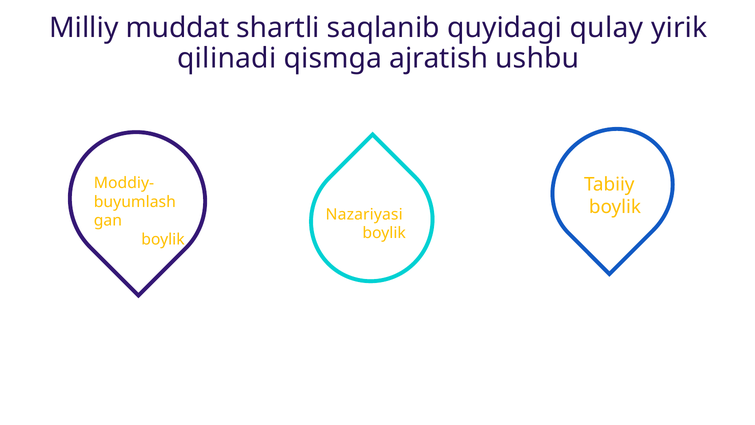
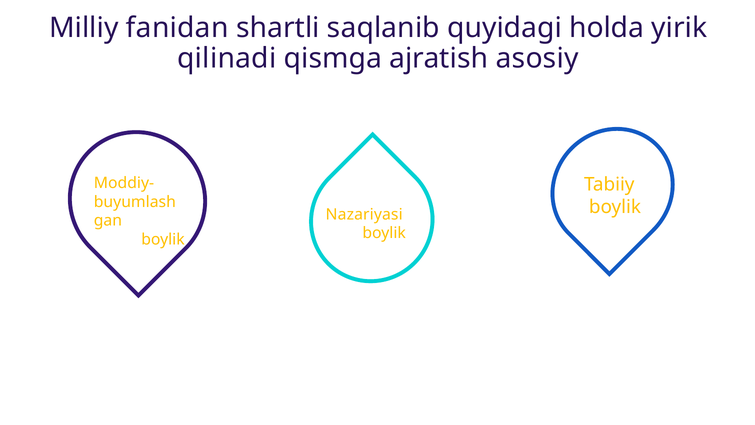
muddat: muddat -> fanidan
qulay: qulay -> holda
ushbu: ushbu -> asosiy
